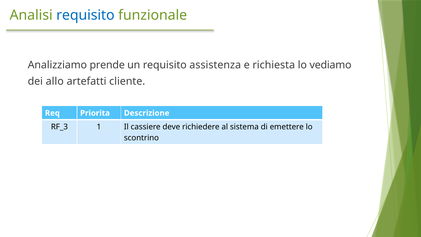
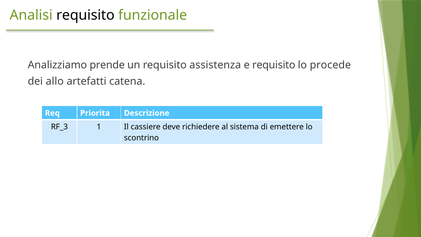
requisito at (85, 15) colour: blue -> black
e richiesta: richiesta -> requisito
vediamo: vediamo -> procede
cliente: cliente -> catena
